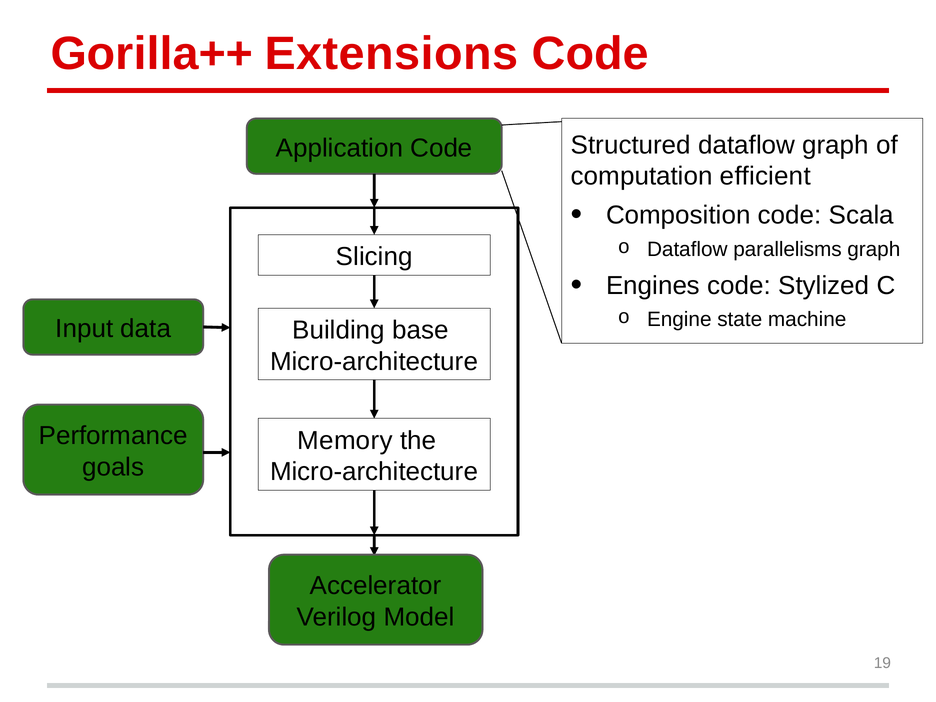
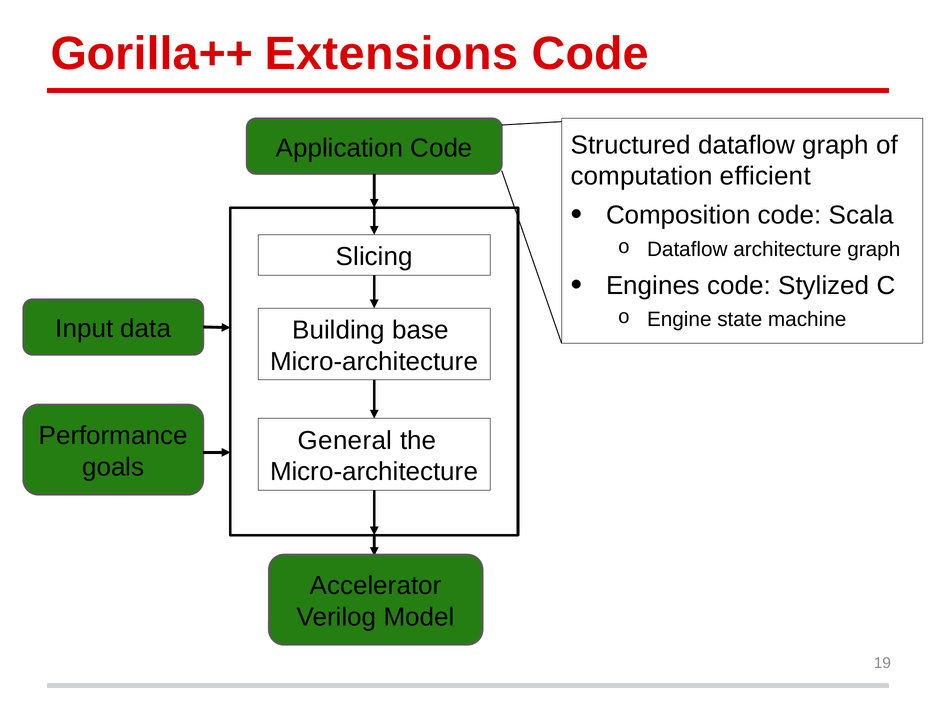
parallelisms: parallelisms -> architecture
Memory: Memory -> General
